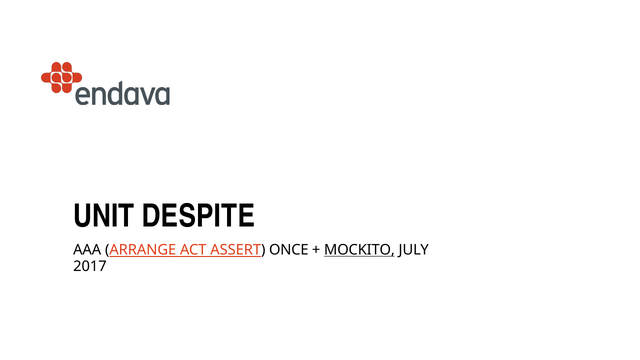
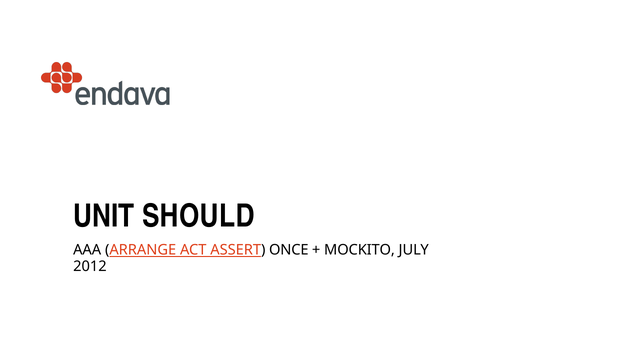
DESPITE: DESPITE -> SHOULD
MOCKITO underline: present -> none
2017: 2017 -> 2012
